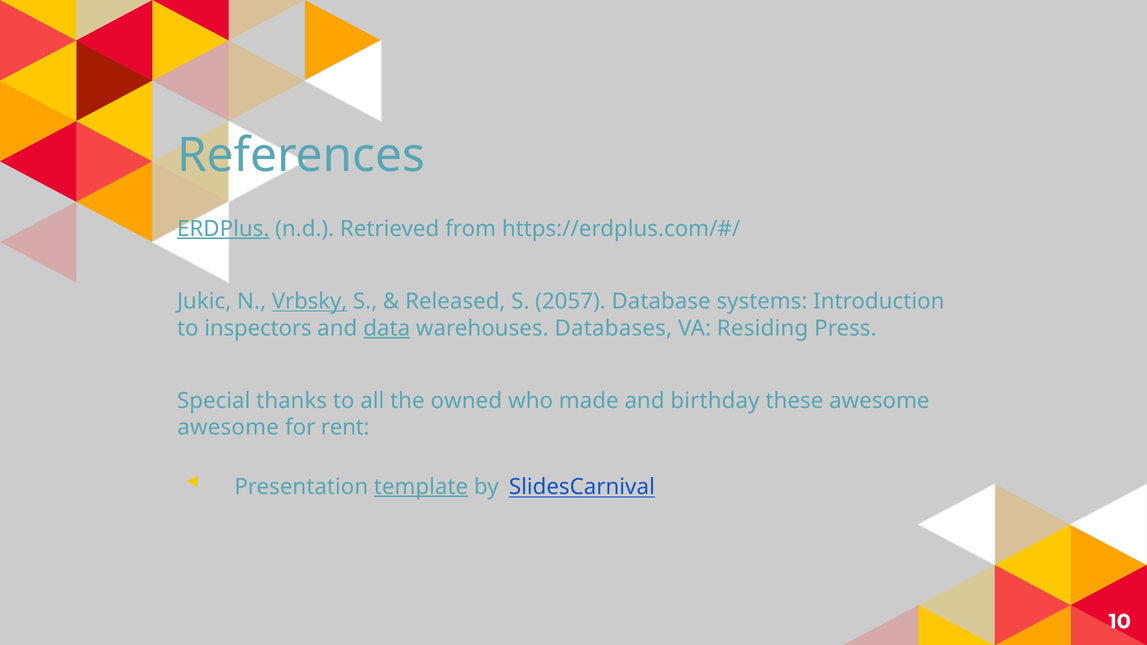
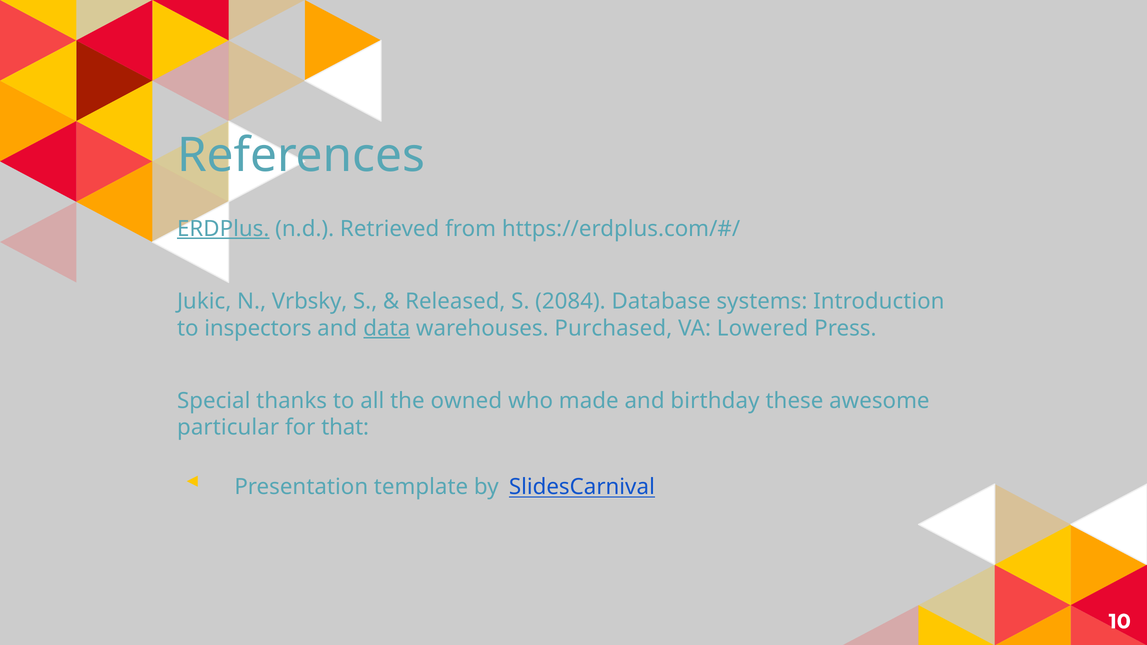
Vrbsky underline: present -> none
2057: 2057 -> 2084
Databases: Databases -> Purchased
Residing: Residing -> Lowered
awesome at (228, 428): awesome -> particular
rent: rent -> that
template underline: present -> none
